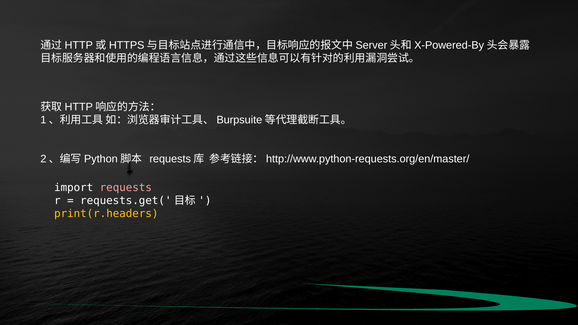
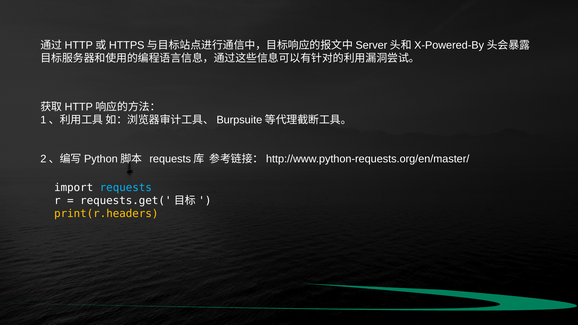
requests colour: pink -> light blue
